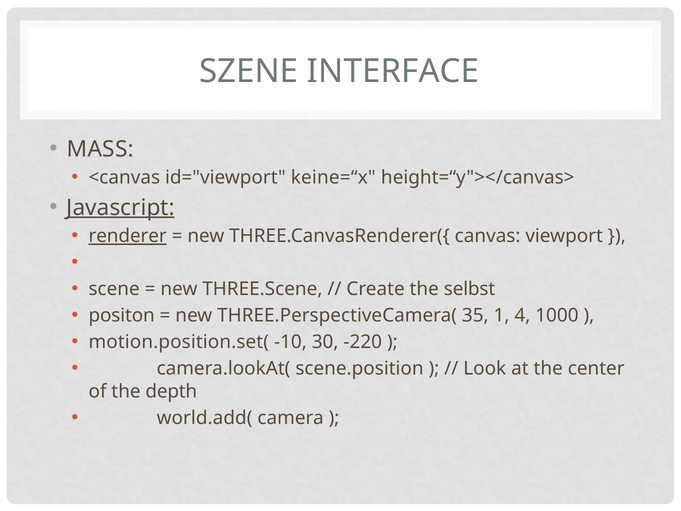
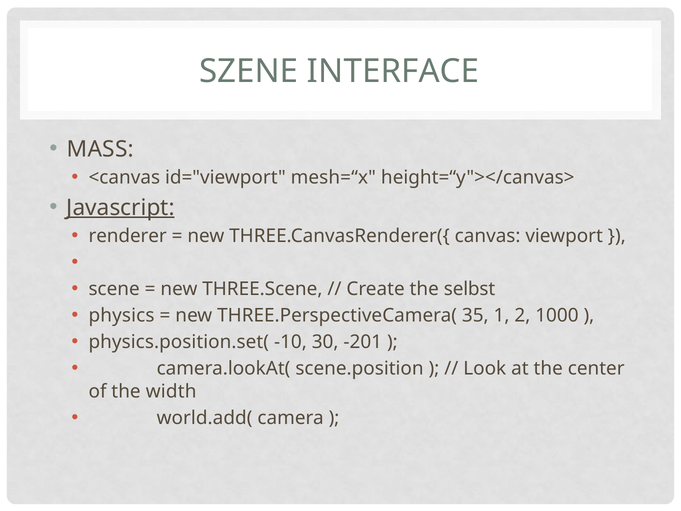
keine=“x: keine=“x -> mesh=“x
renderer underline: present -> none
positon: positon -> physics
4: 4 -> 2
motion.position.set(: motion.position.set( -> physics.position.set(
-220: -220 -> -201
depth: depth -> width
